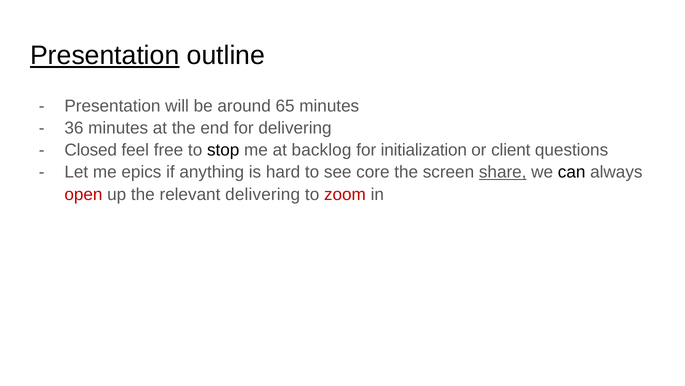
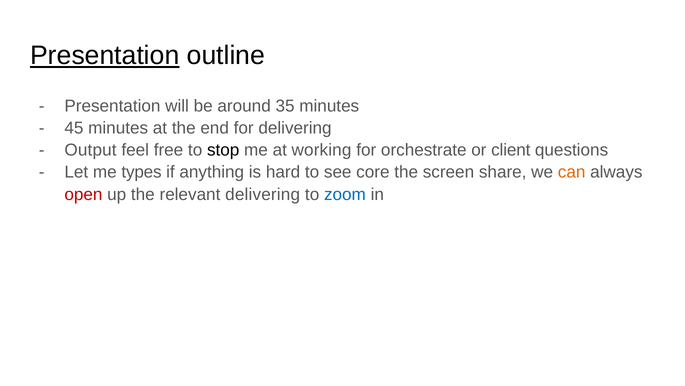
65: 65 -> 35
36: 36 -> 45
Closed: Closed -> Output
backlog: backlog -> working
initialization: initialization -> orchestrate
epics: epics -> types
share underline: present -> none
can colour: black -> orange
zoom colour: red -> blue
